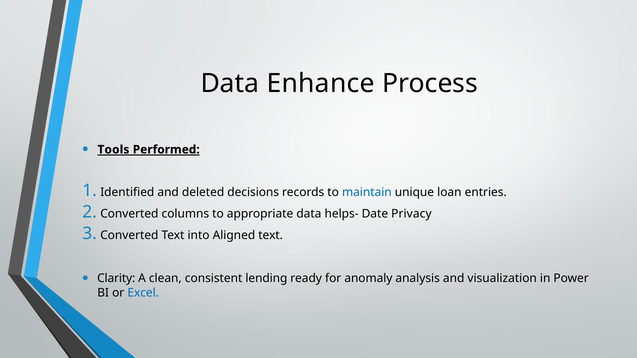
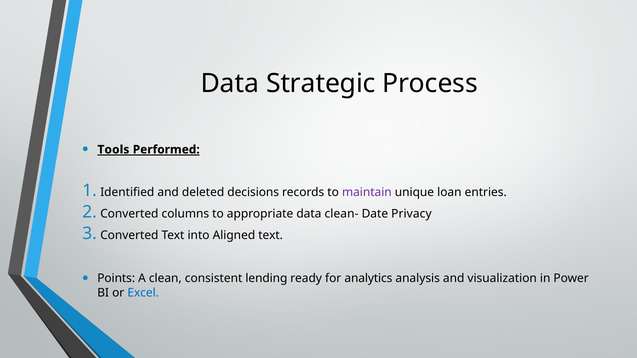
Enhance: Enhance -> Strategic
maintain colour: blue -> purple
helps-: helps- -> clean-
Clarity: Clarity -> Points
anomaly: anomaly -> analytics
